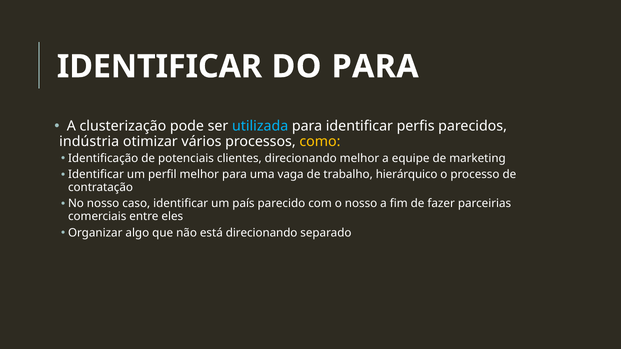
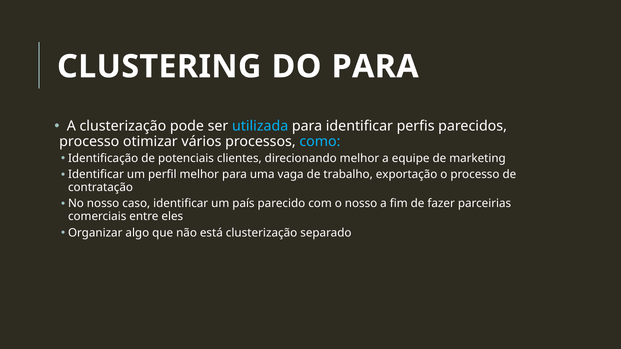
IDENTIFICAR at (159, 67): IDENTIFICAR -> CLUSTERING
indústria at (89, 142): indústria -> processo
como colour: yellow -> light blue
hierárquico: hierárquico -> exportação
está direcionando: direcionando -> clusterização
